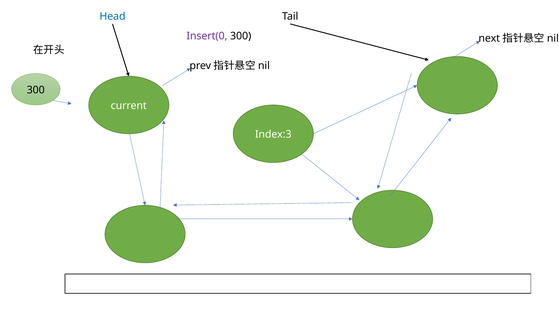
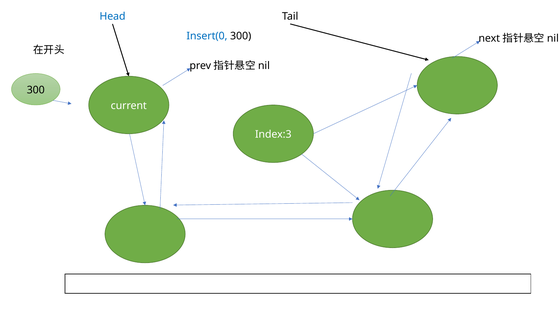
Insert(0 colour: purple -> blue
